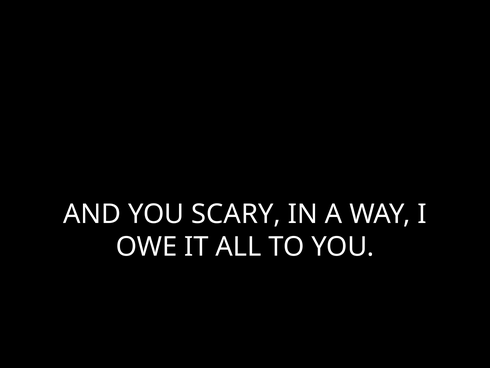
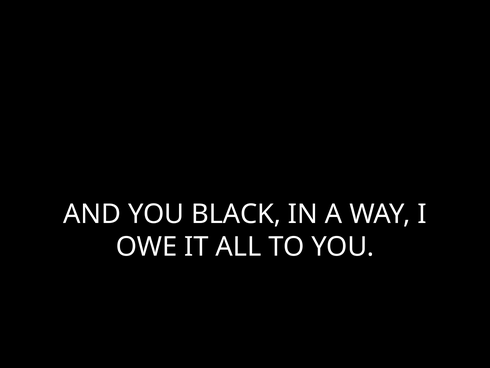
SCARY: SCARY -> BLACK
